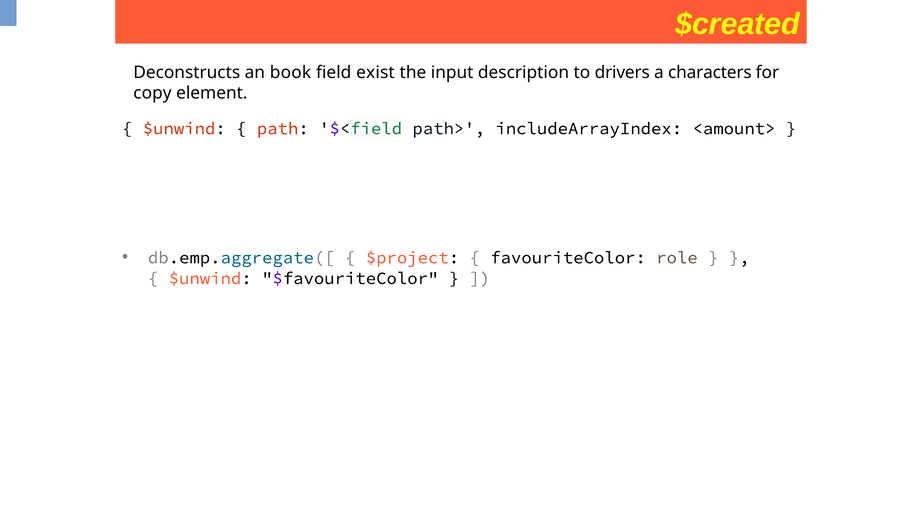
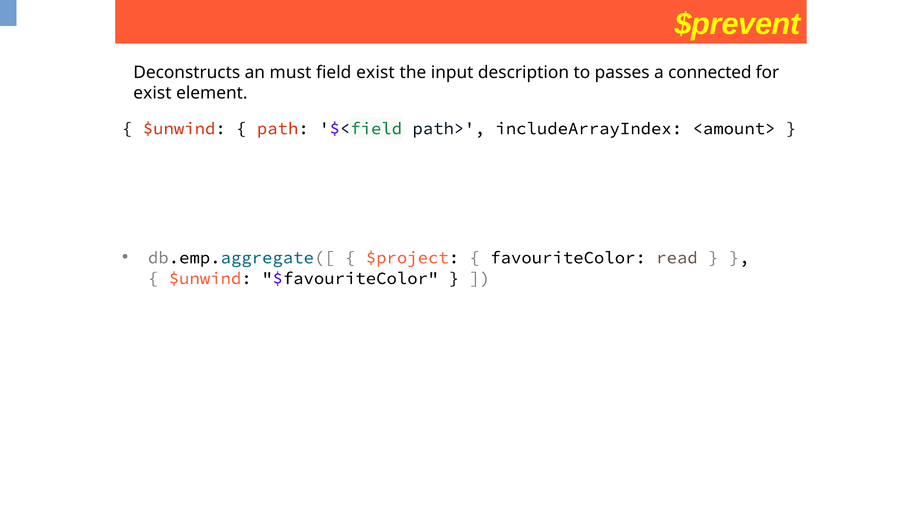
$created: $created -> $prevent
book: book -> must
drivers: drivers -> passes
characters: characters -> connected
copy at (152, 93): copy -> exist
role: role -> read
